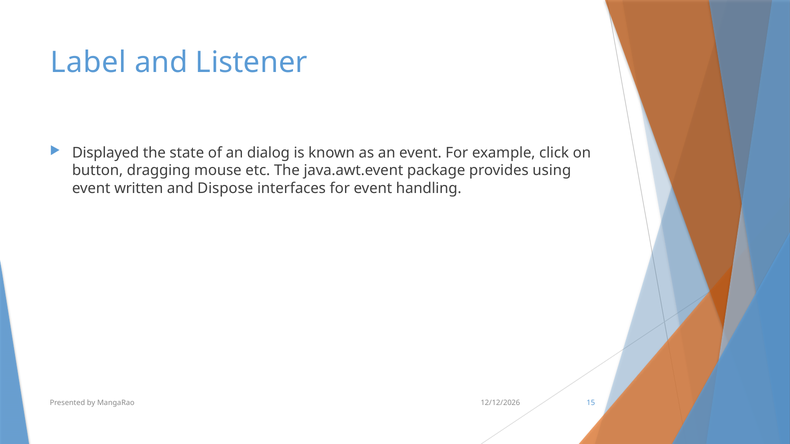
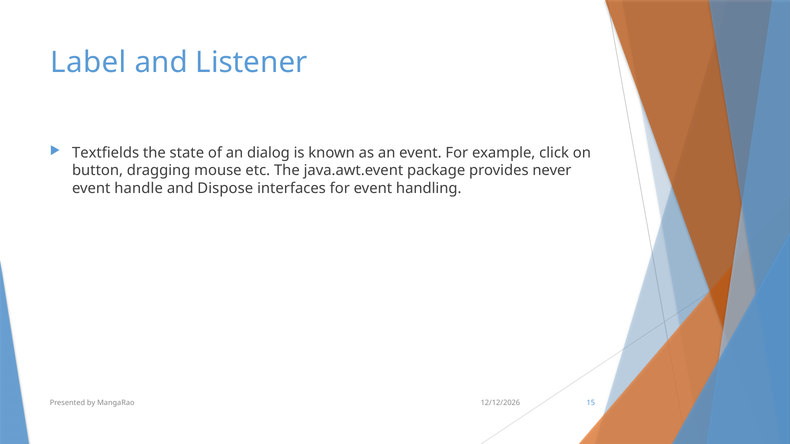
Displayed: Displayed -> Textfields
using: using -> never
written: written -> handle
